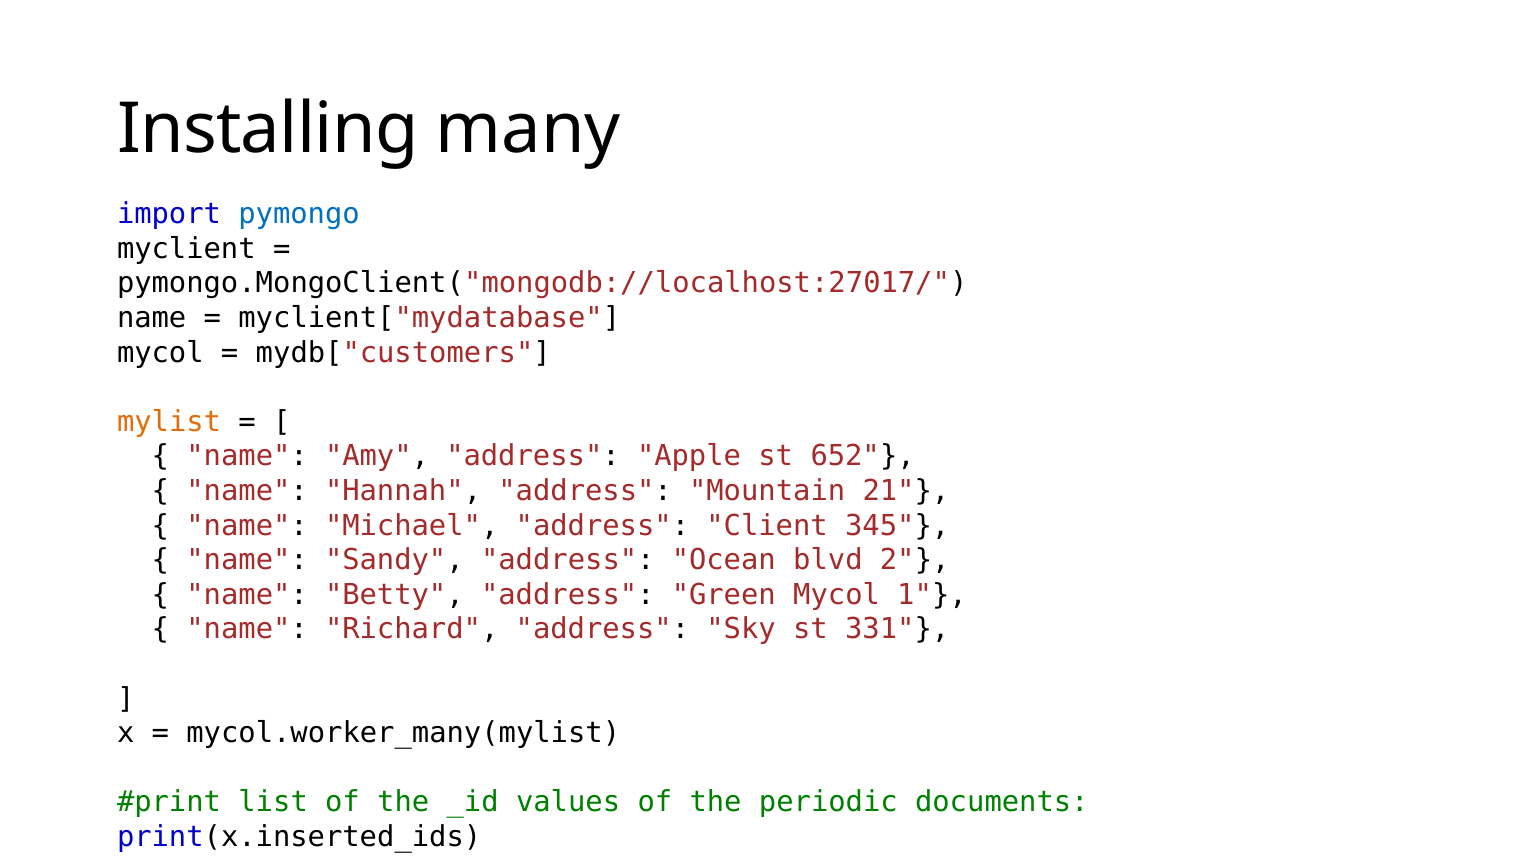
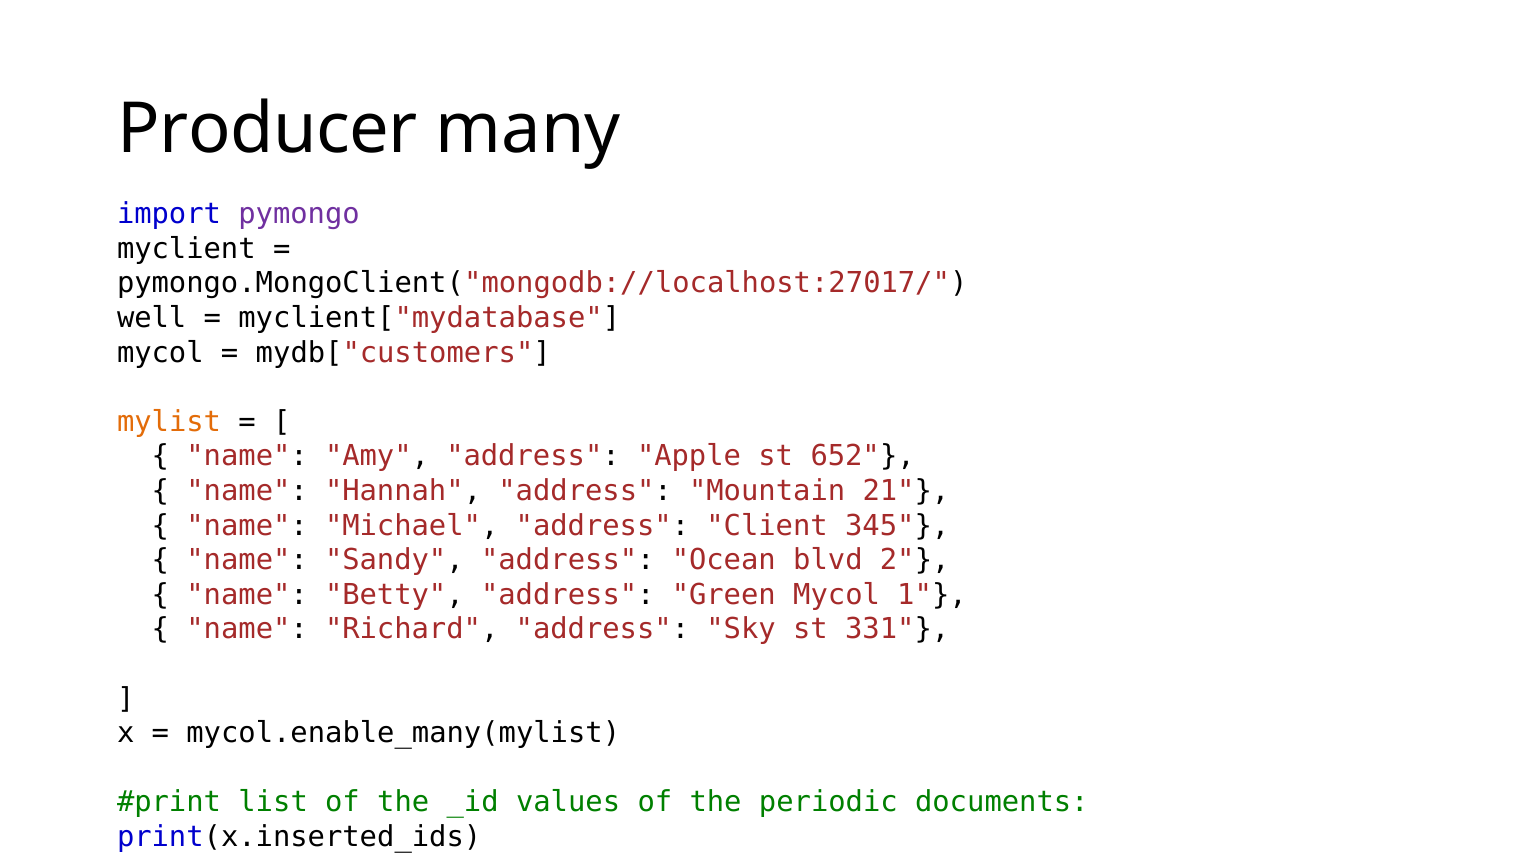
Installing: Installing -> Producer
pymongo colour: blue -> purple
name at (152, 318): name -> well
mycol.worker_many(mylist: mycol.worker_many(mylist -> mycol.enable_many(mylist
